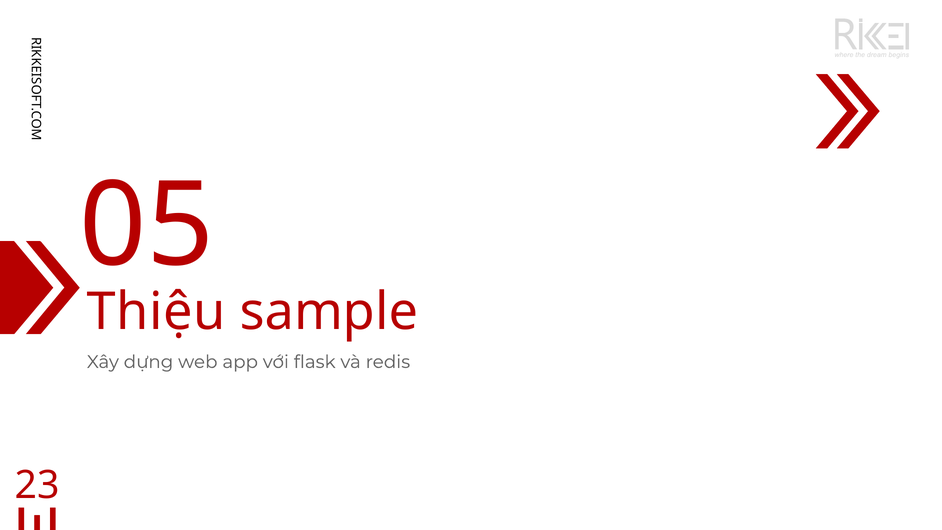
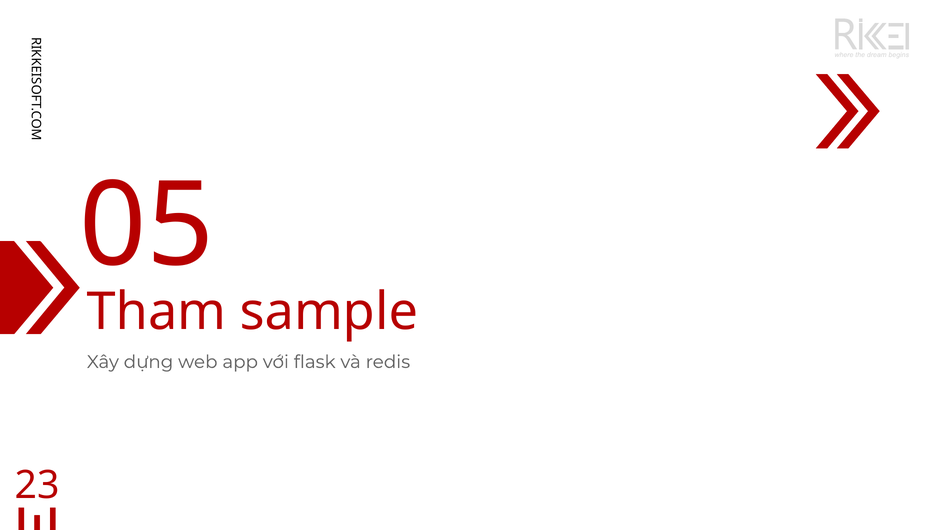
Thiệu: Thiệu -> Tham
